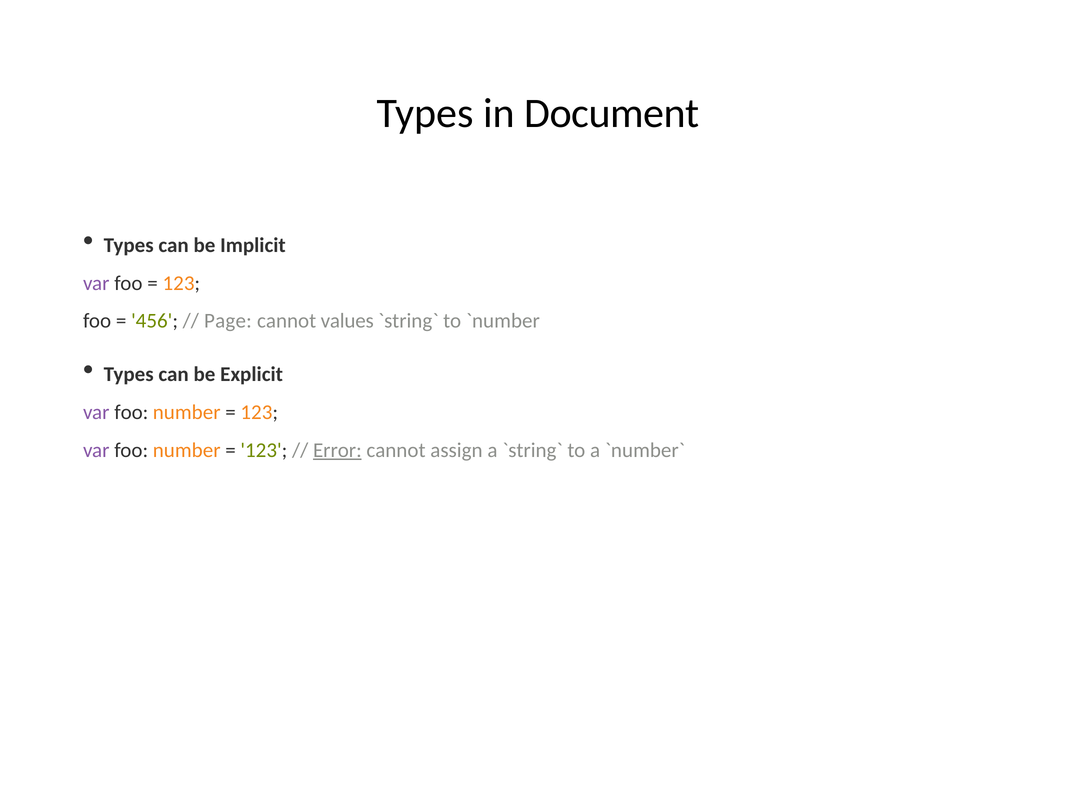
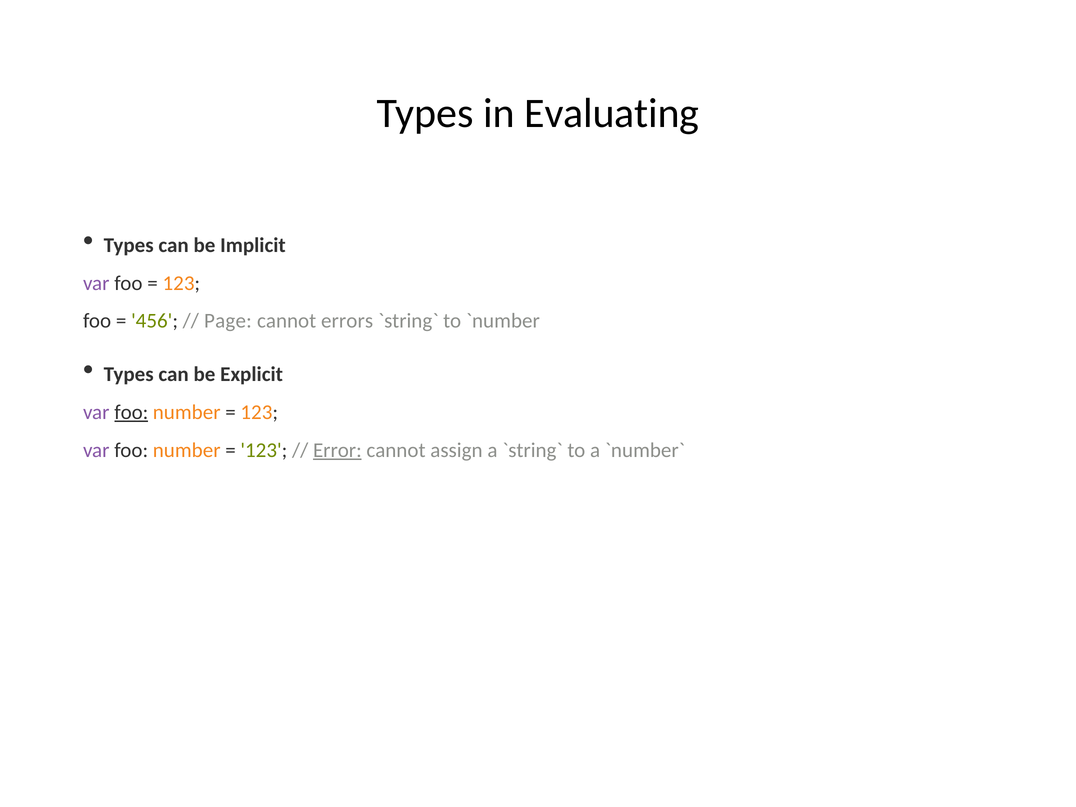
Document: Document -> Evaluating
values: values -> errors
foo at (131, 412) underline: none -> present
